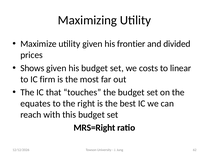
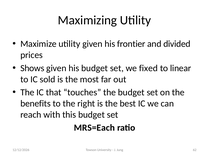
costs: costs -> fixed
firm: firm -> sold
equates: equates -> benefits
MRS=Right: MRS=Right -> MRS=Each
